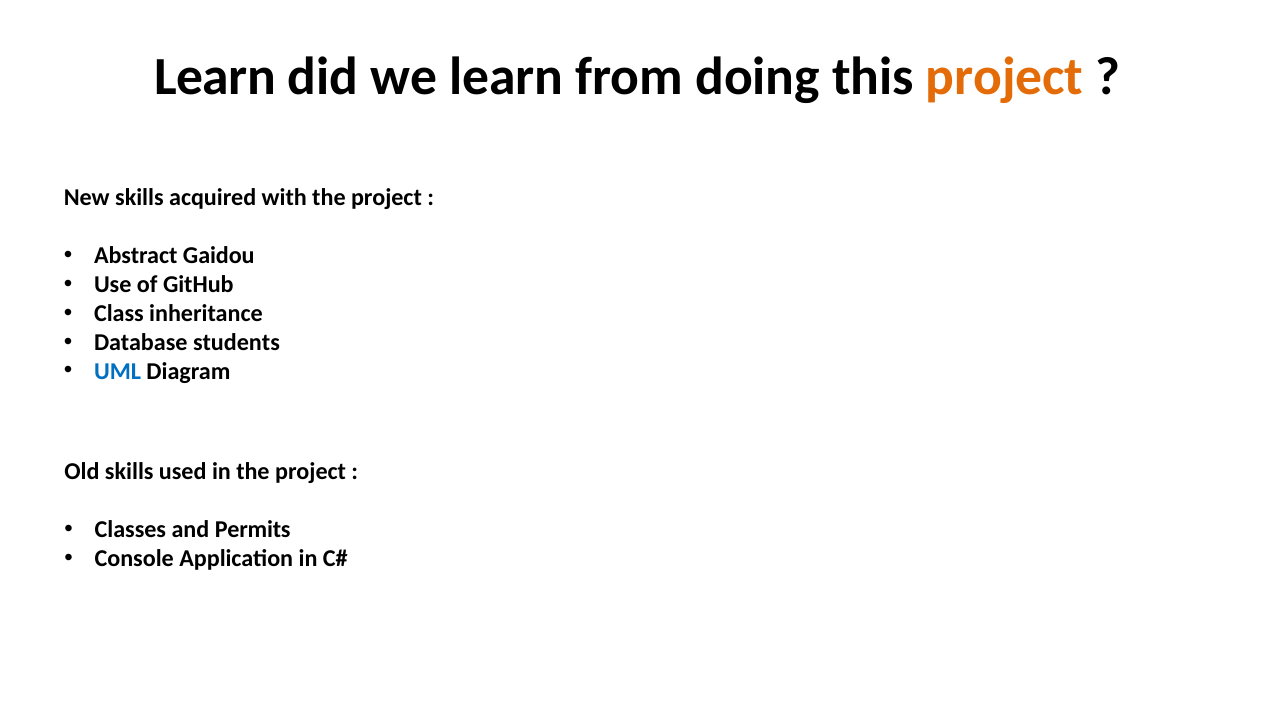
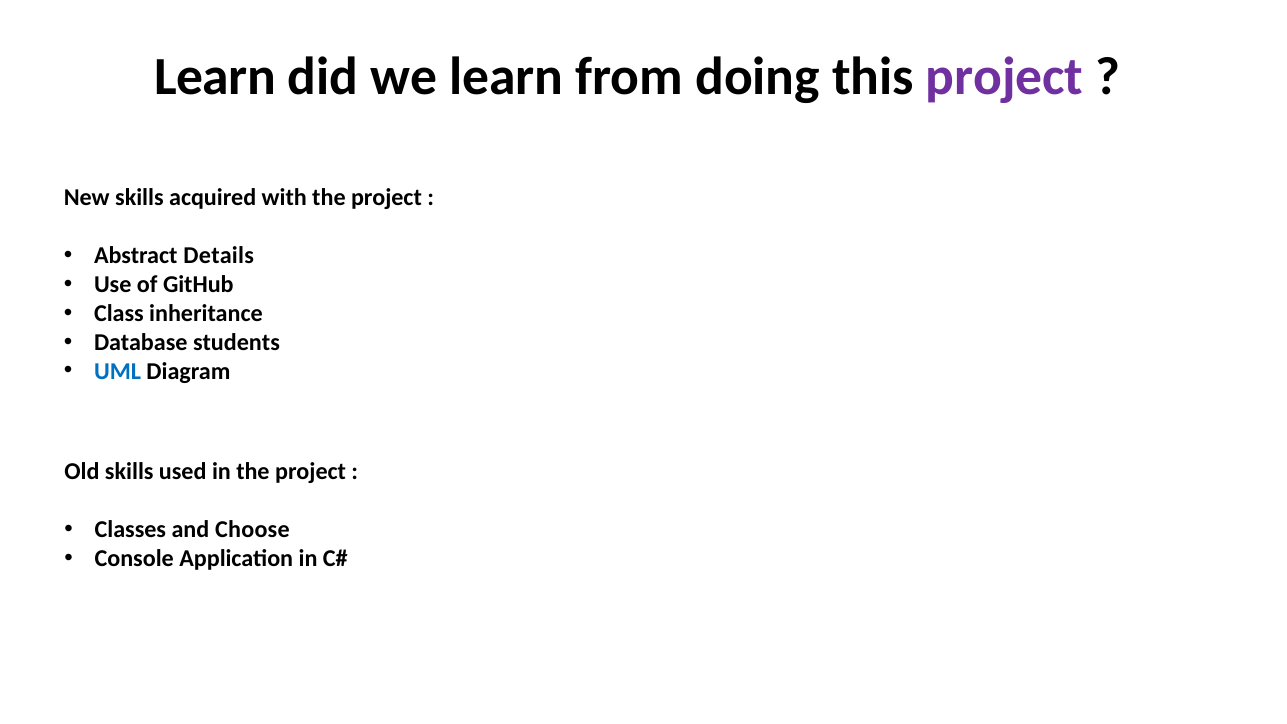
project at (1005, 76) colour: orange -> purple
Gaidou: Gaidou -> Details
Permits: Permits -> Choose
